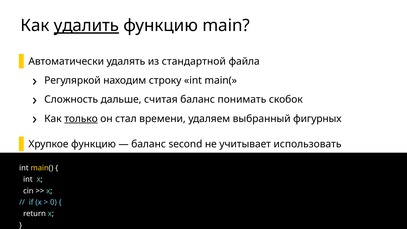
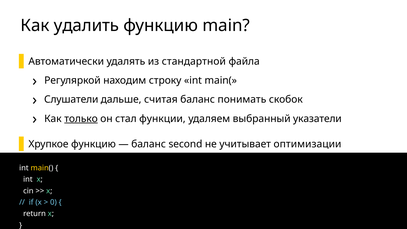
удалить underline: present -> none
Сложность: Сложность -> Слушатели
времени: времени -> функции
фигурных: фигурных -> указатели
использовать: использовать -> оптимизации
